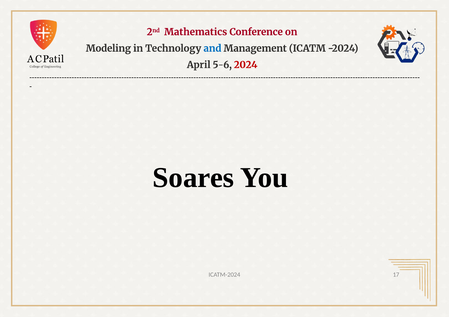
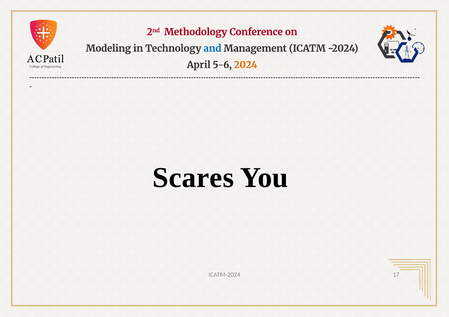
Mathematics: Mathematics -> Methodology
2024 colour: red -> orange
Soares: Soares -> Scares
